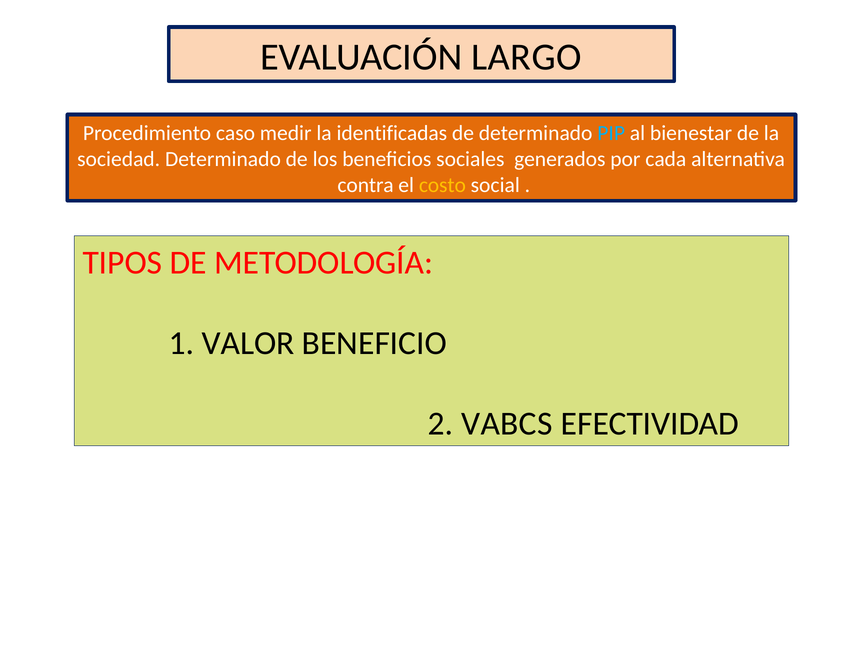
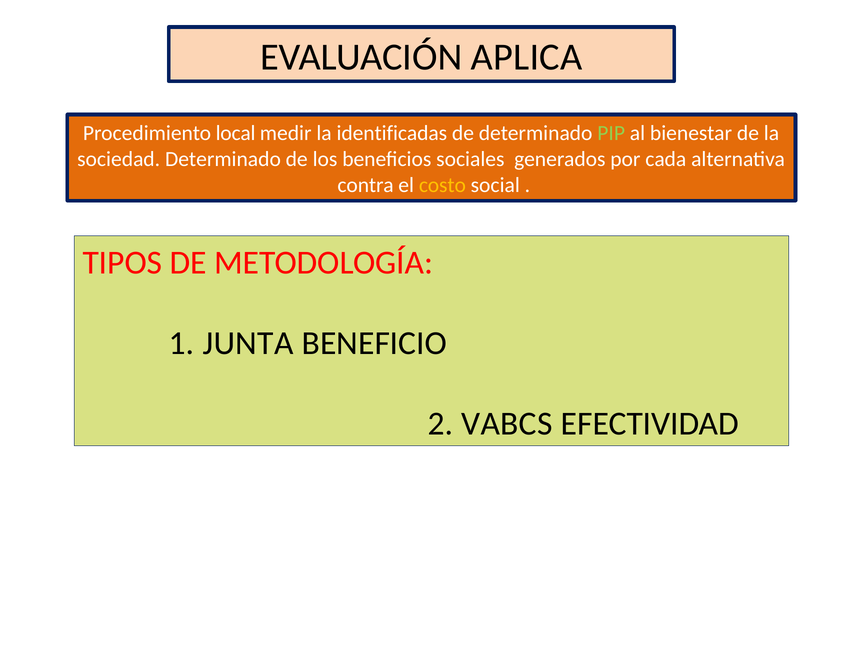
LARGO: LARGO -> APLICA
caso: caso -> local
PIP colour: light blue -> light green
VALOR: VALOR -> JUNTA
